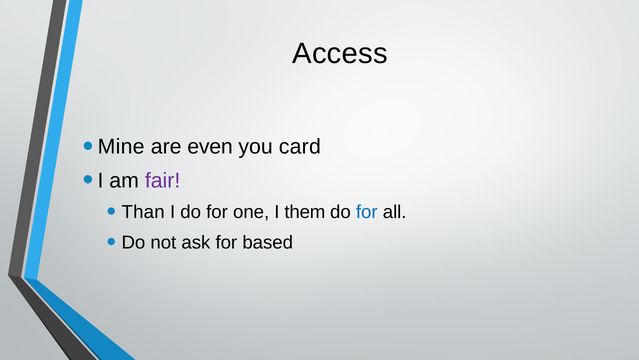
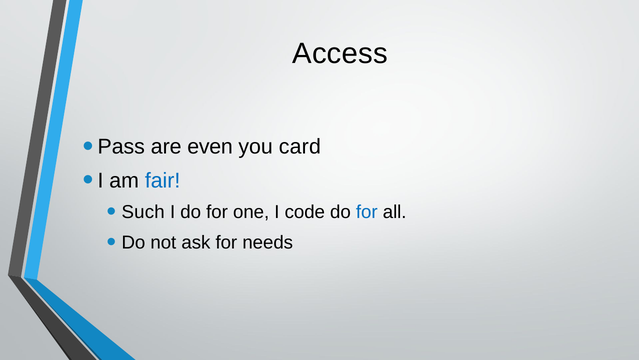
Mine: Mine -> Pass
fair colour: purple -> blue
Than: Than -> Such
them: them -> code
based: based -> needs
